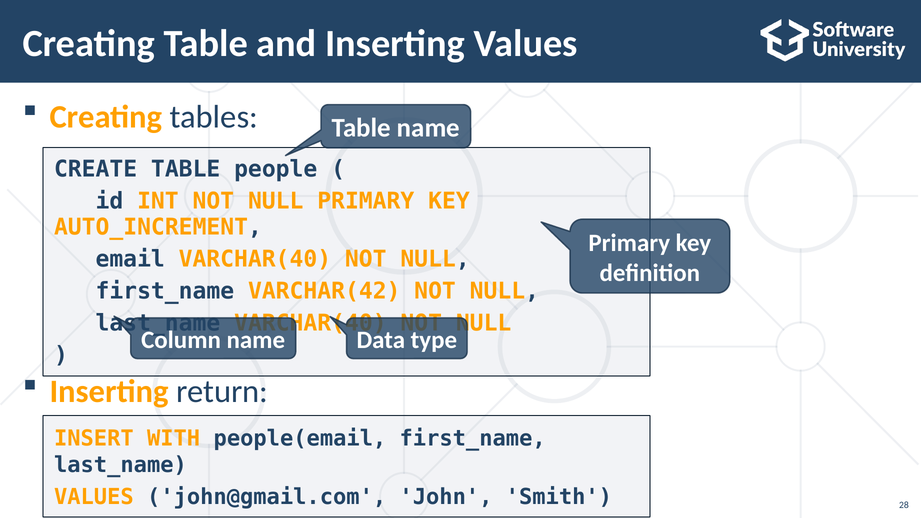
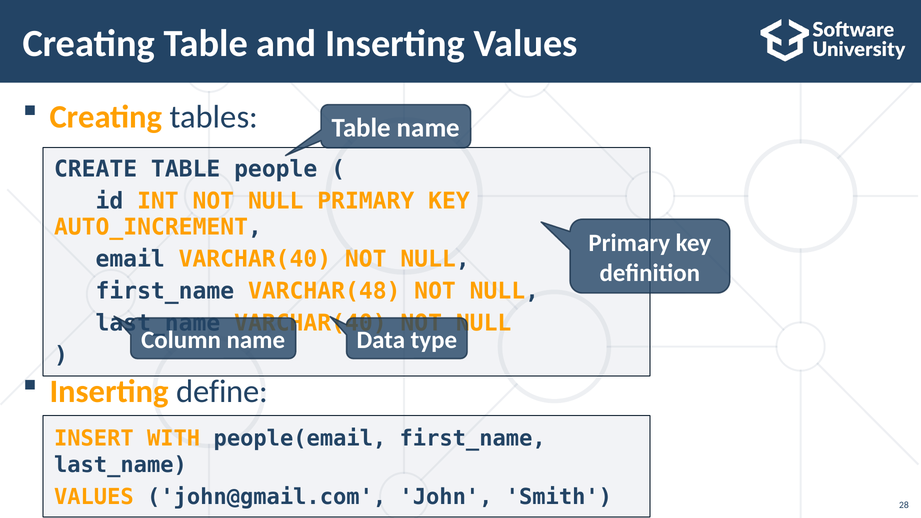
VARCHAR(42: VARCHAR(42 -> VARCHAR(48
return: return -> define
